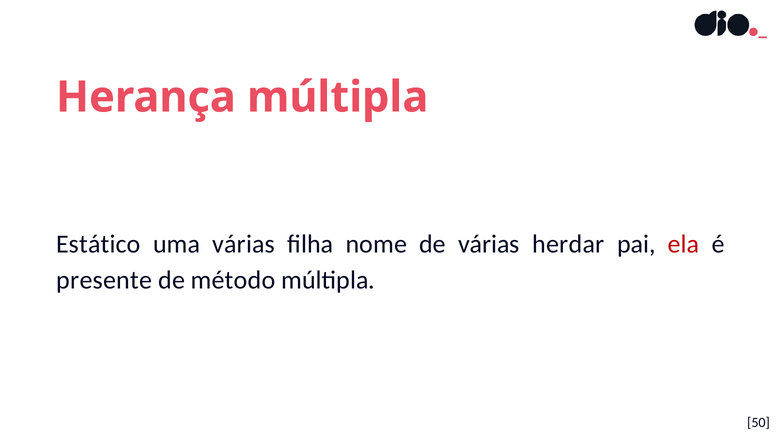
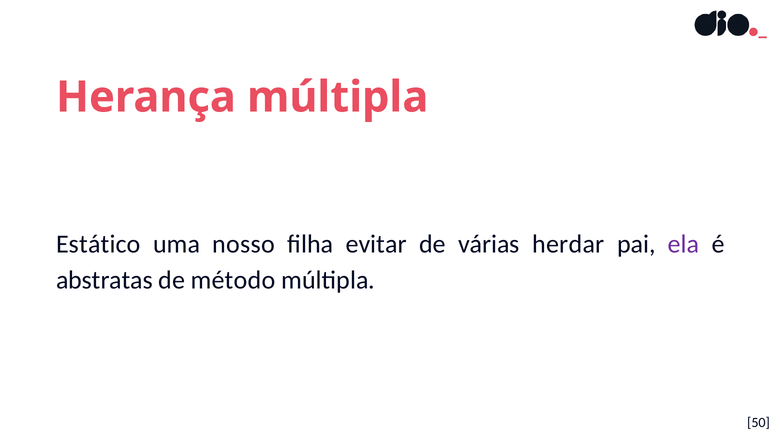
uma várias: várias -> nosso
nome: nome -> evitar
ela colour: red -> purple
presente: presente -> abstratas
